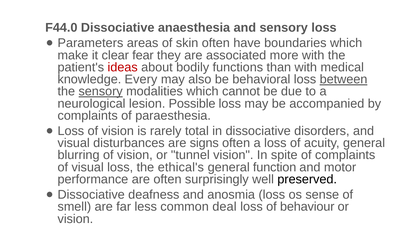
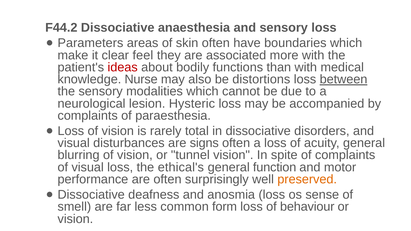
F44.0: F44.0 -> F44.2
fear: fear -> feel
Every: Every -> Nurse
behavioral: behavioral -> distortions
sensory at (101, 92) underline: present -> none
Possible: Possible -> Hysteric
preserved colour: black -> orange
deal: deal -> form
